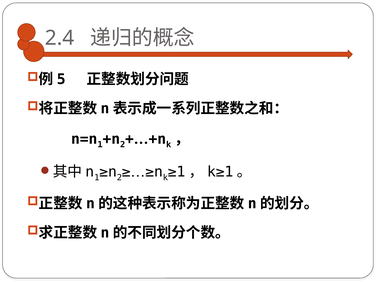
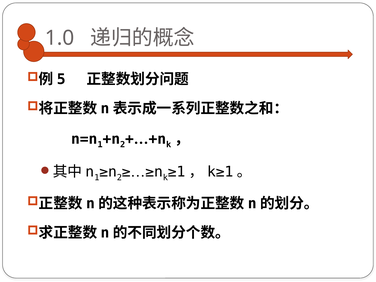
2.4: 2.4 -> 1.0
